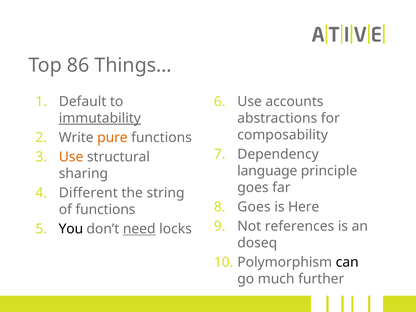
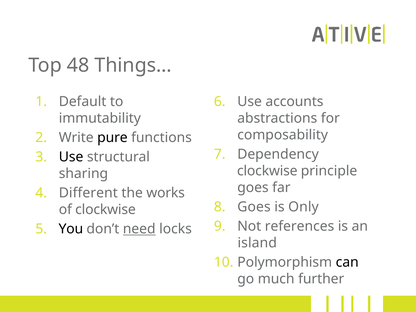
86: 86 -> 48
immutability underline: present -> none
pure colour: orange -> black
Use at (71, 157) colour: orange -> black
language at (267, 171): language -> clockwise
string: string -> works
Here: Here -> Only
of functions: functions -> clockwise
doseq: doseq -> island
